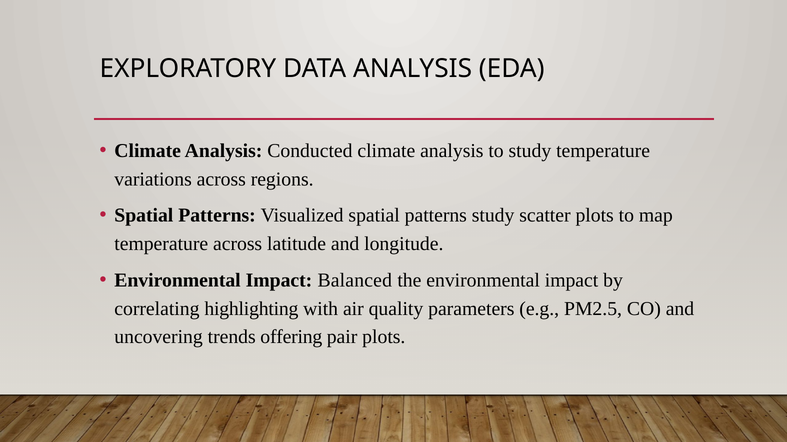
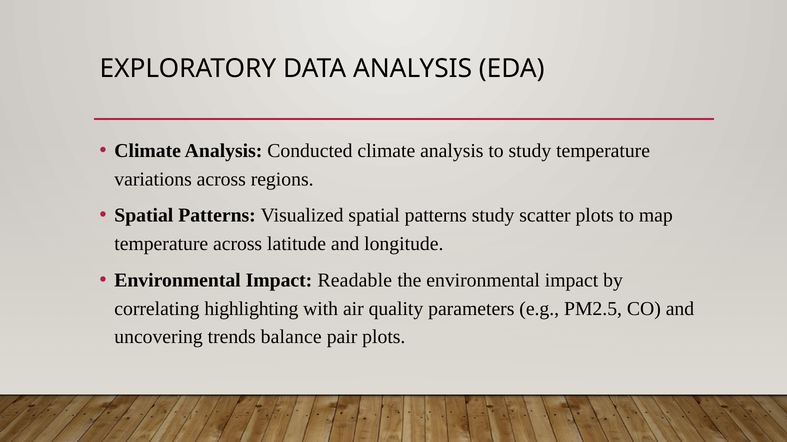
Balanced: Balanced -> Readable
offering: offering -> balance
